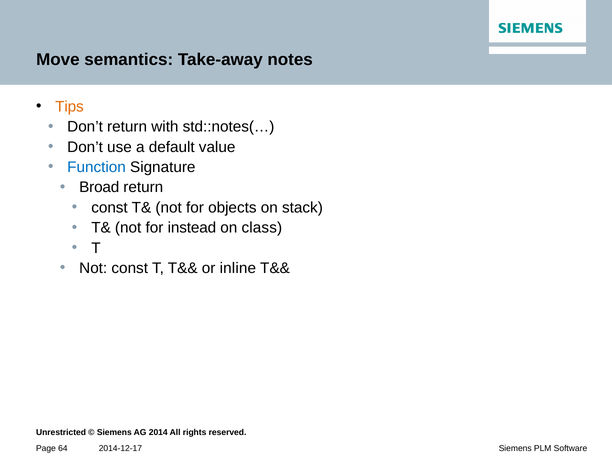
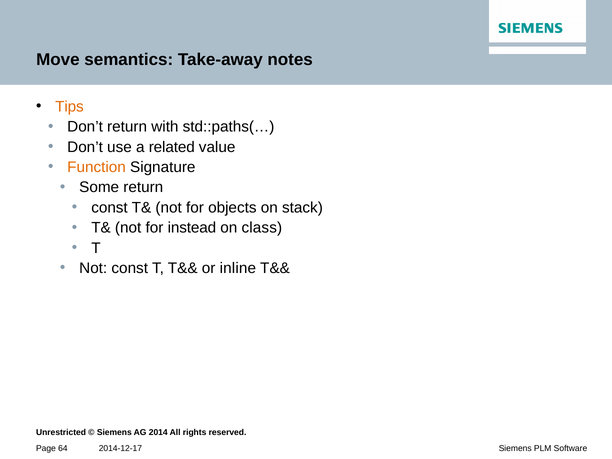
std::notes(…: std::notes(… -> std::paths(…
default: default -> related
Function colour: blue -> orange
Broad: Broad -> Some
